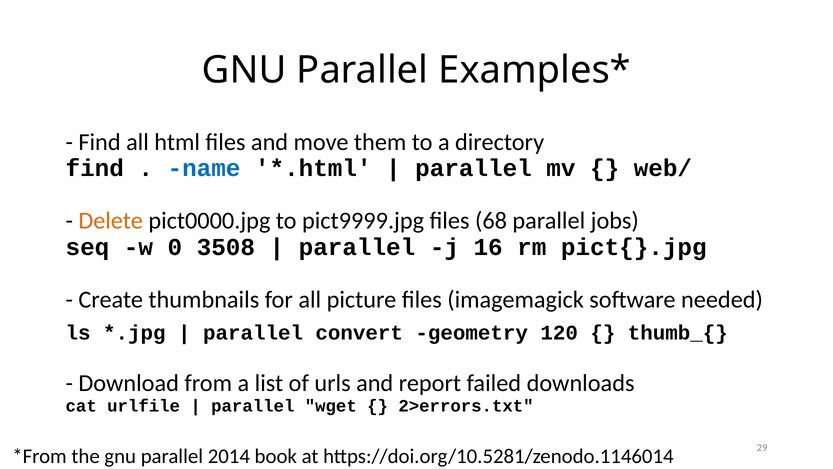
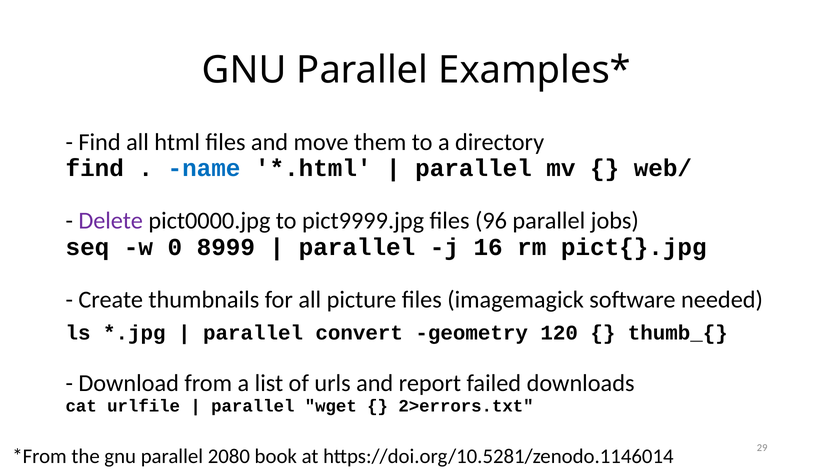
Delete colour: orange -> purple
68: 68 -> 96
3508: 3508 -> 8999
2014: 2014 -> 2080
